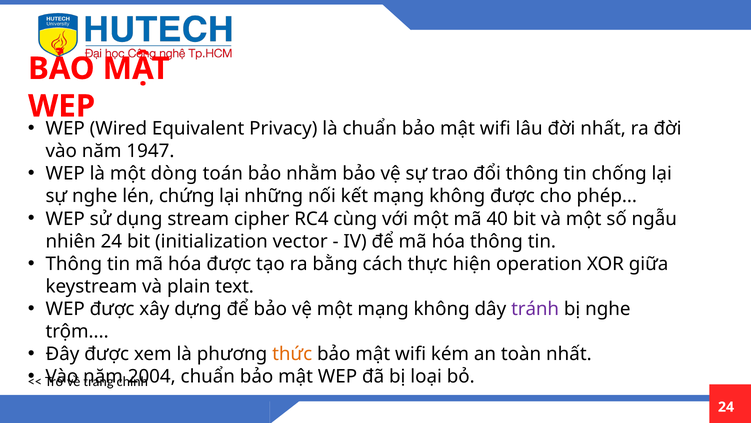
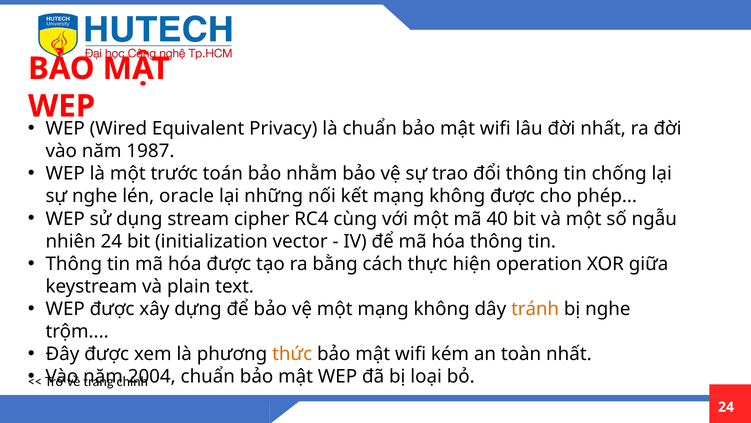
1947: 1947 -> 1987
dòng: dòng -> trước
chứng: chứng -> oracle
tránh colour: purple -> orange
